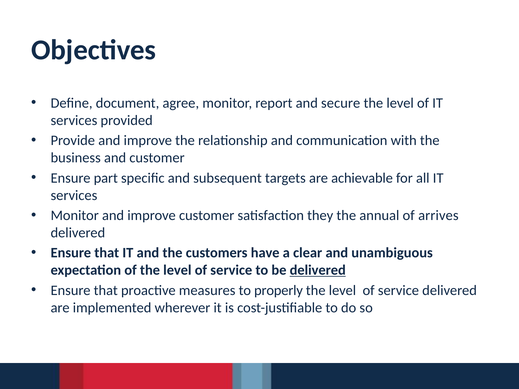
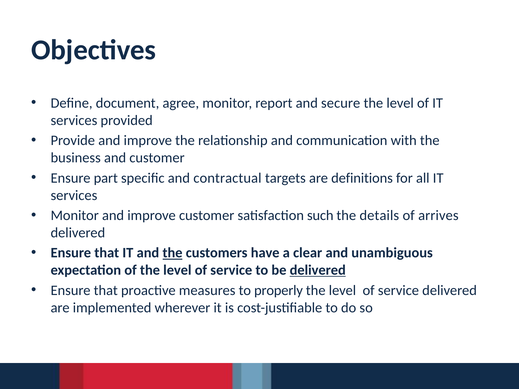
subsequent: subsequent -> contractual
achievable: achievable -> definitions
they: they -> such
annual: annual -> details
the at (173, 253) underline: none -> present
